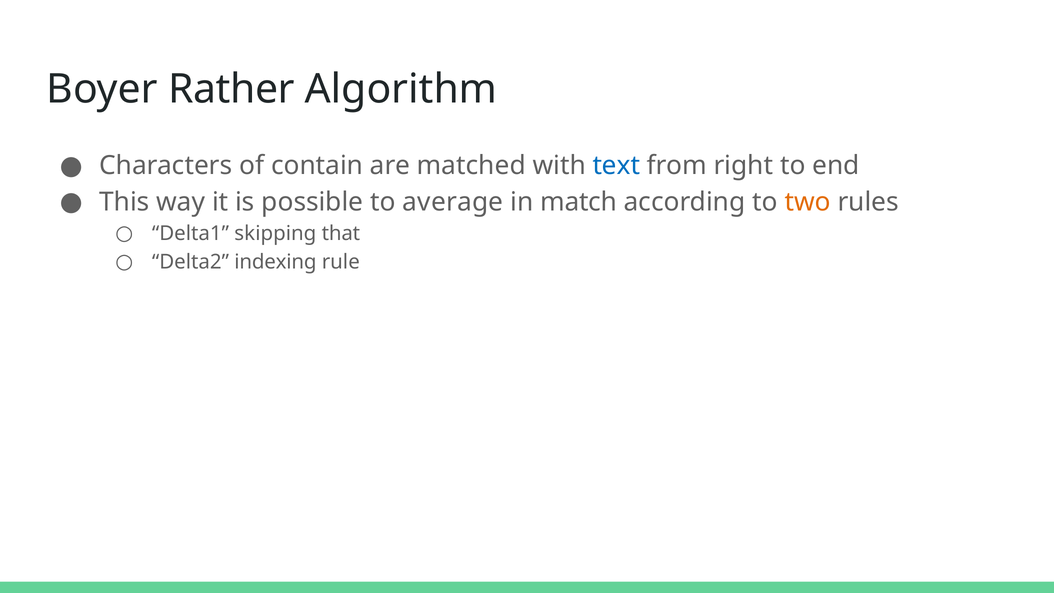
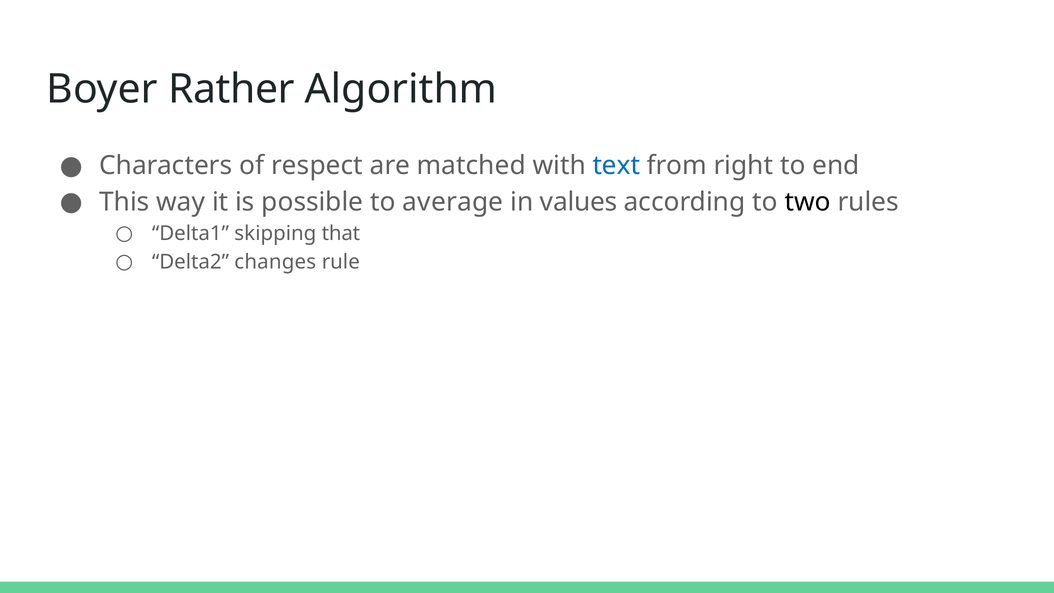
contain: contain -> respect
match: match -> values
two colour: orange -> black
indexing: indexing -> changes
